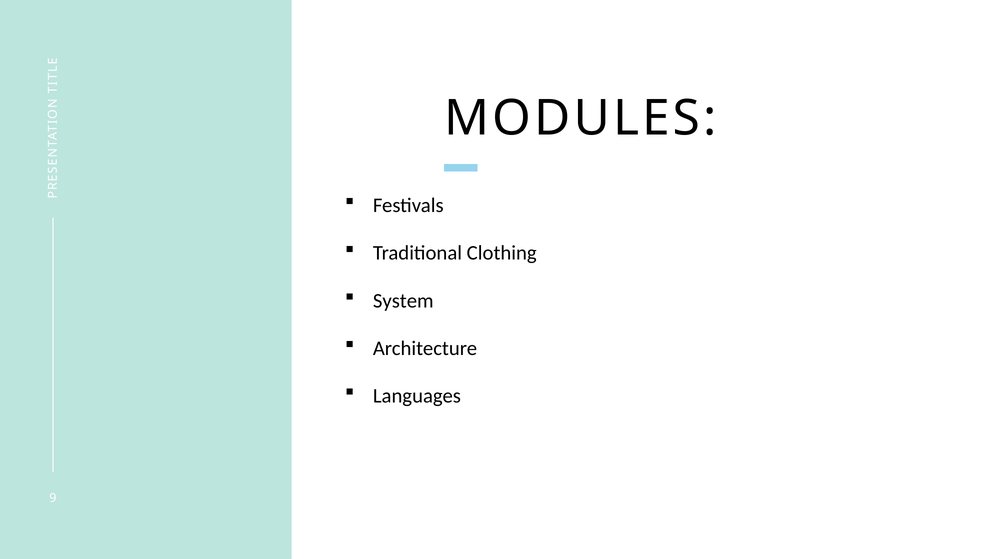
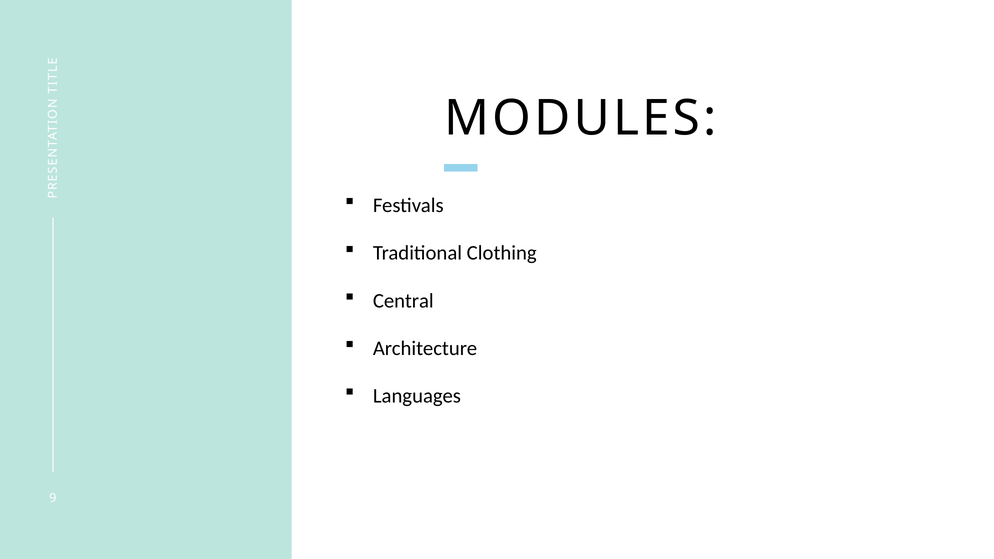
System: System -> Central
